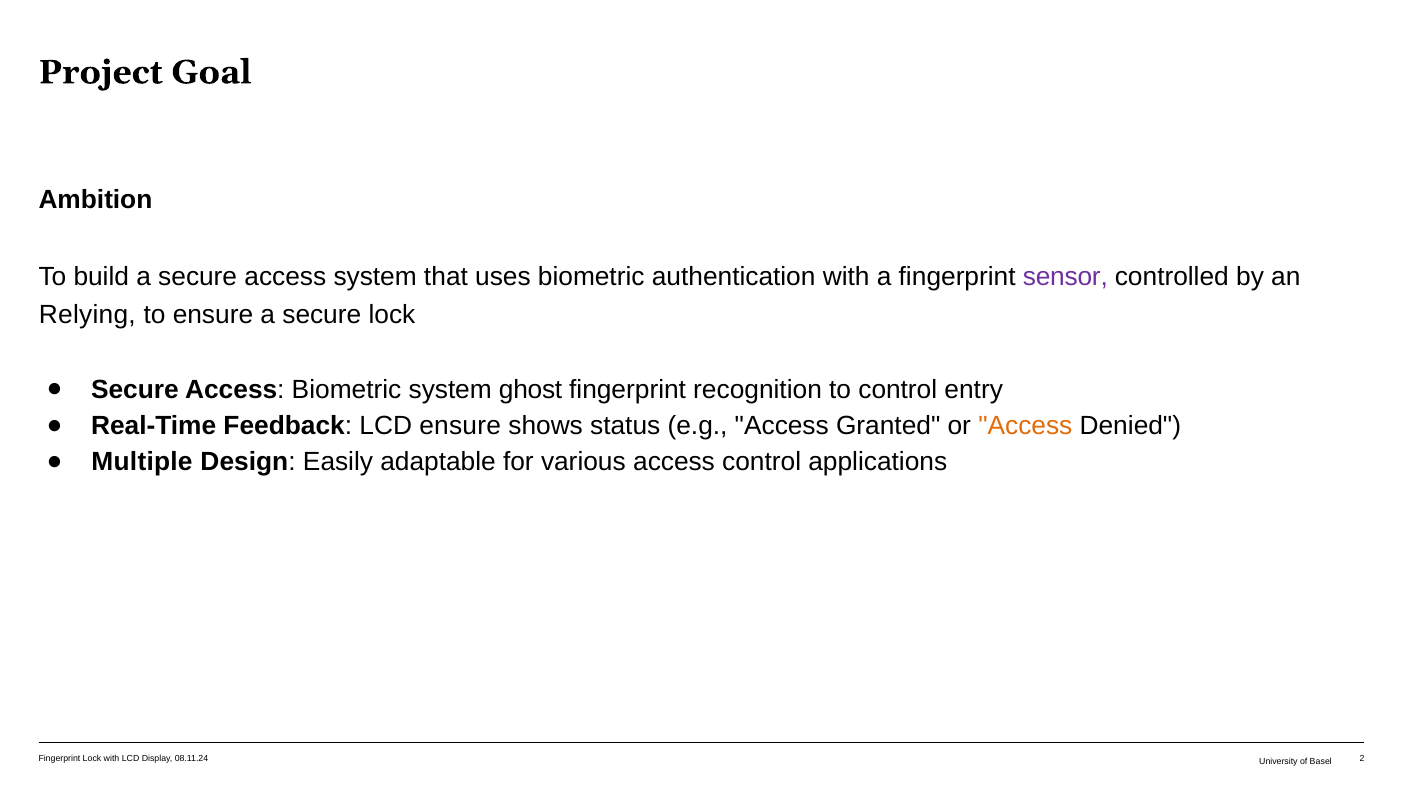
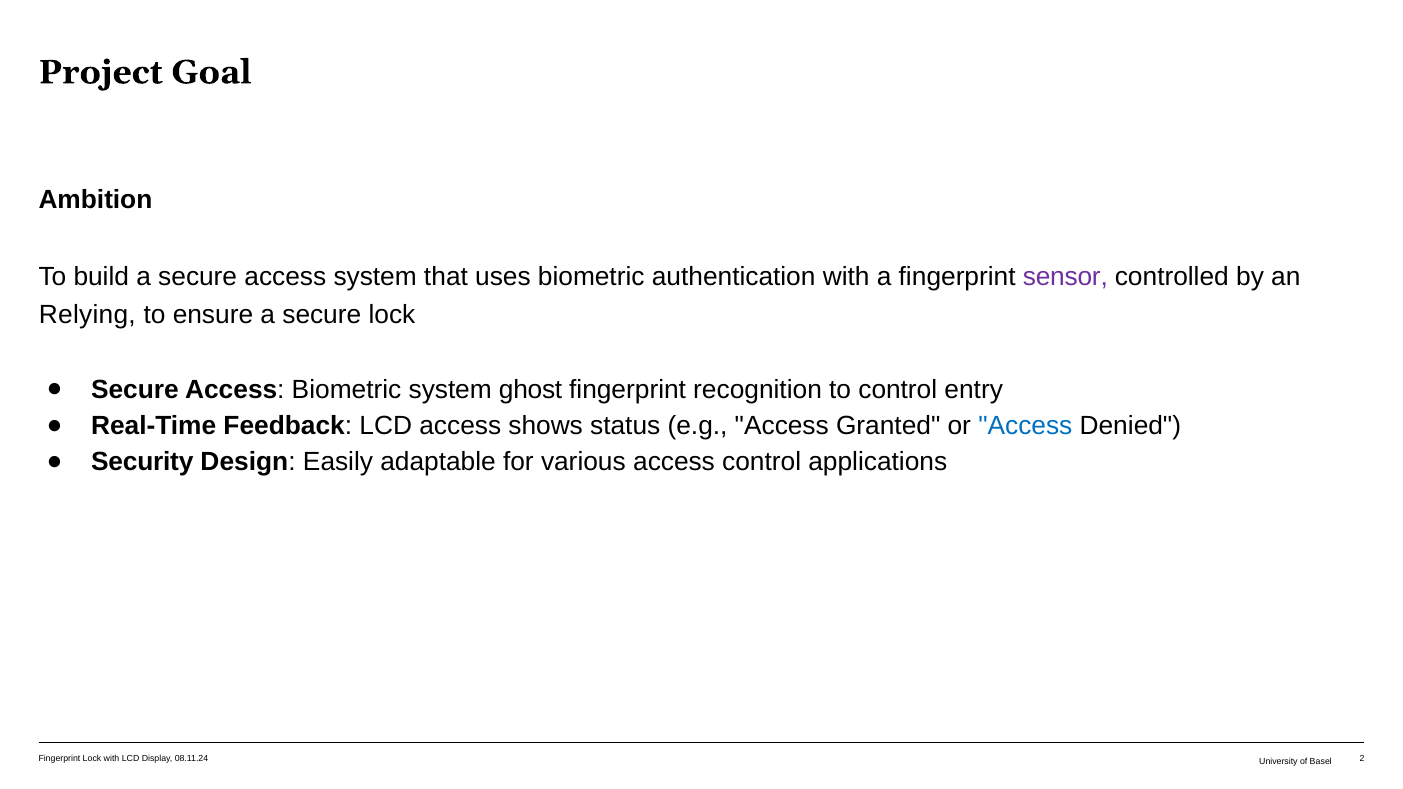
LCD ensure: ensure -> access
Access at (1025, 426) colour: orange -> blue
Multiple: Multiple -> Security
